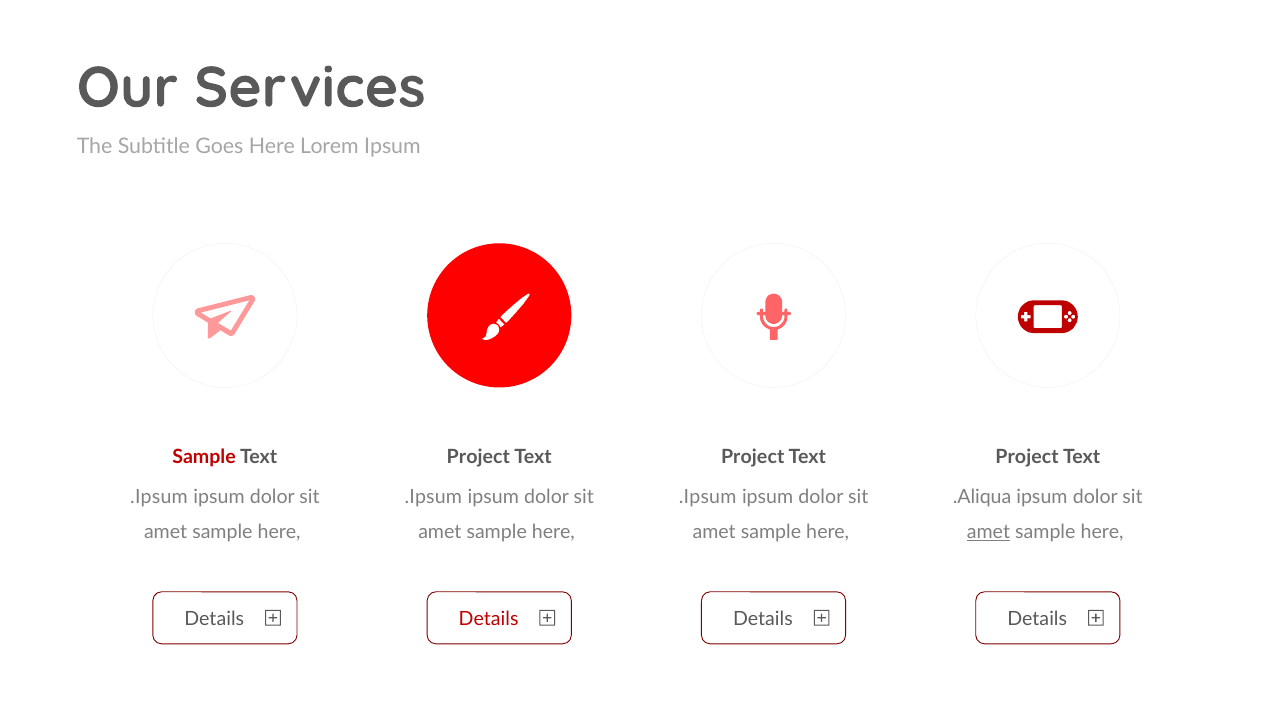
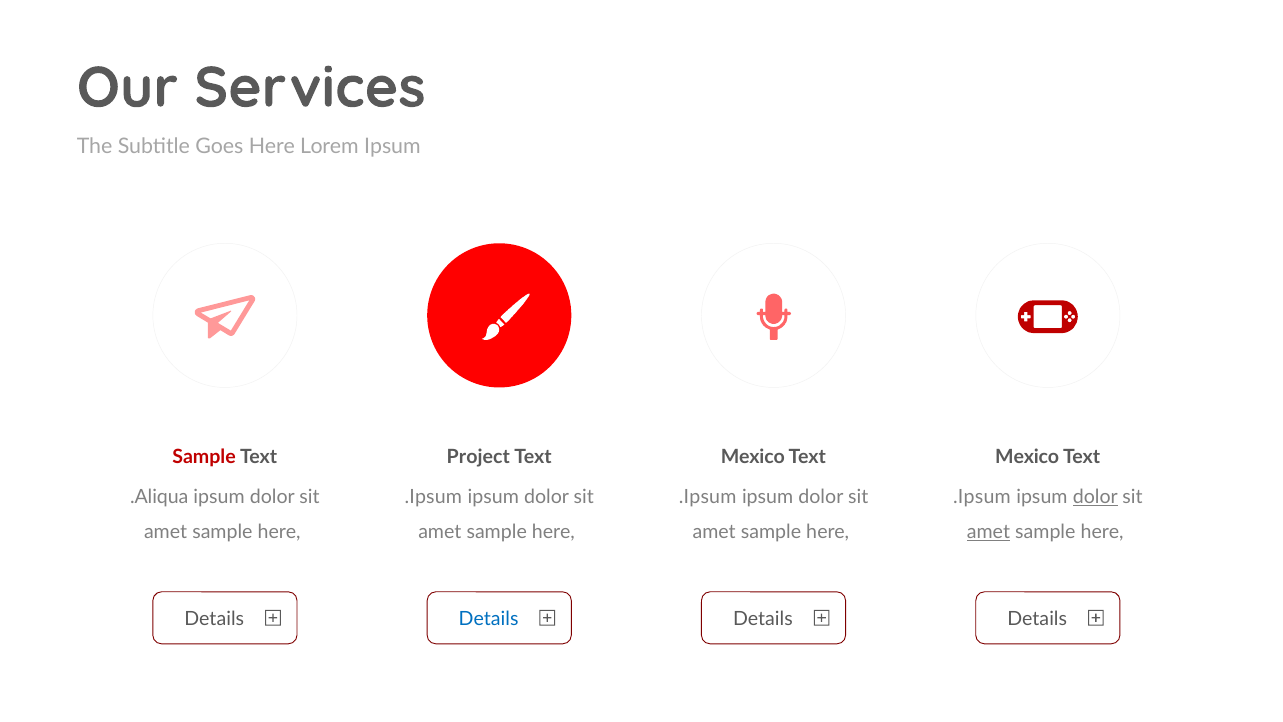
Project at (753, 457): Project -> Mexico
Project at (1027, 457): Project -> Mexico
.Ipsum at (159, 497): .Ipsum -> .Aliqua
.Aliqua at (982, 497): .Aliqua -> .Ipsum
dolor at (1095, 497) underline: none -> present
Details at (489, 619) colour: red -> blue
